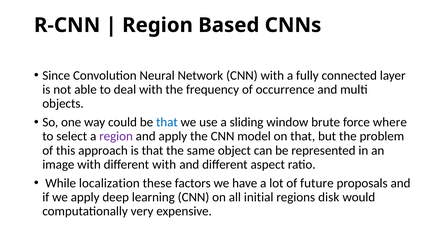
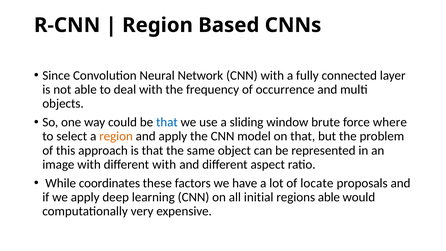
region at (116, 136) colour: purple -> orange
localization: localization -> coordinates
future: future -> locate
regions disk: disk -> able
